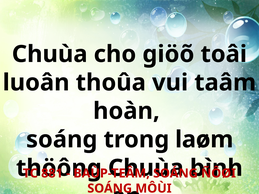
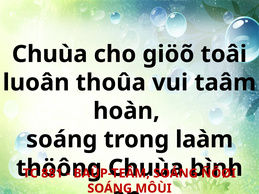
laøm: laøm -> laàm
